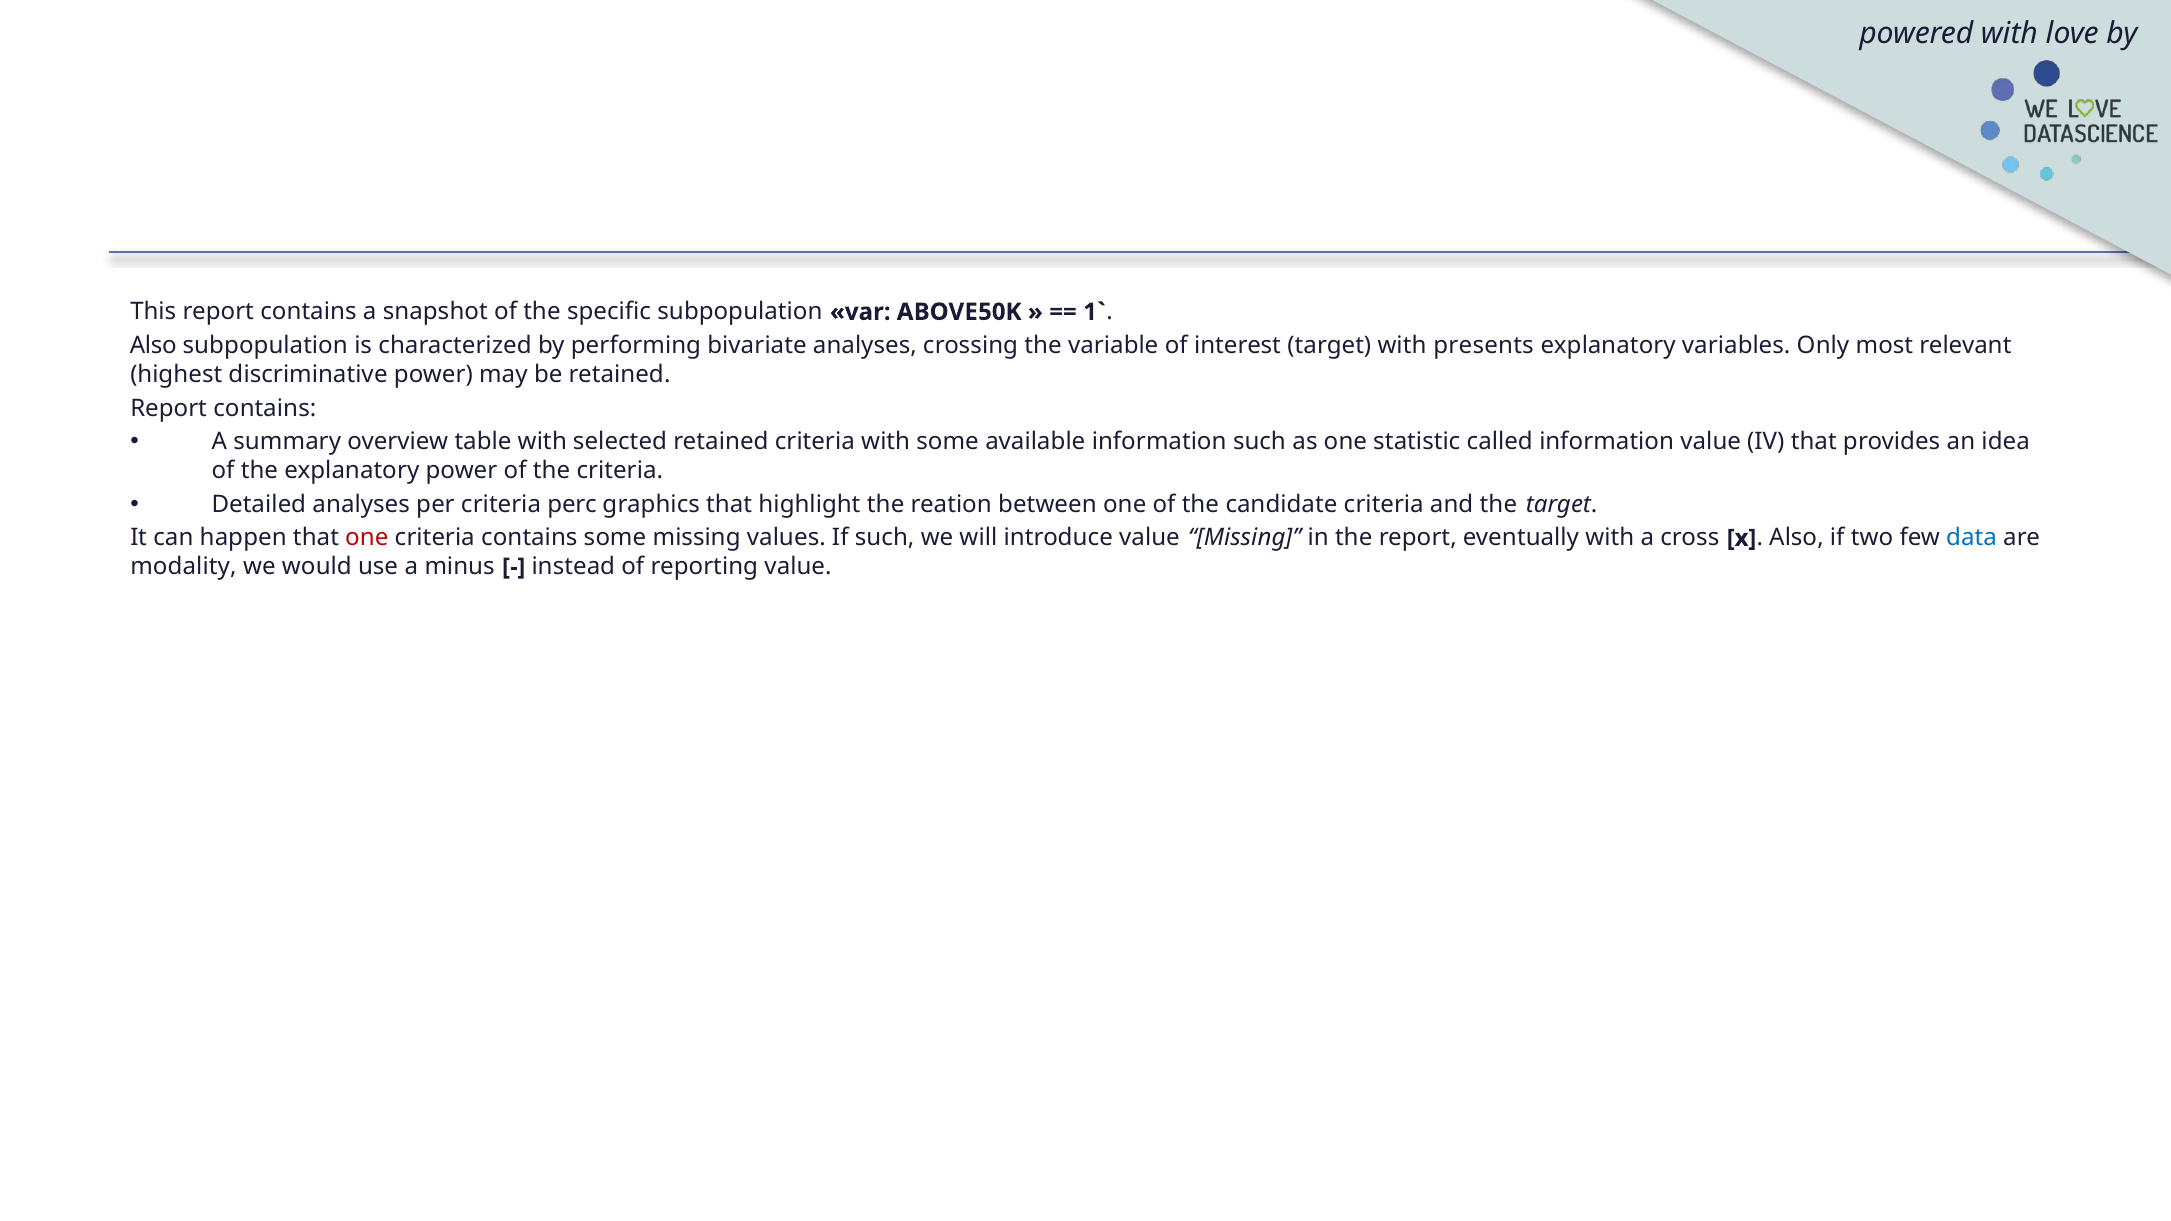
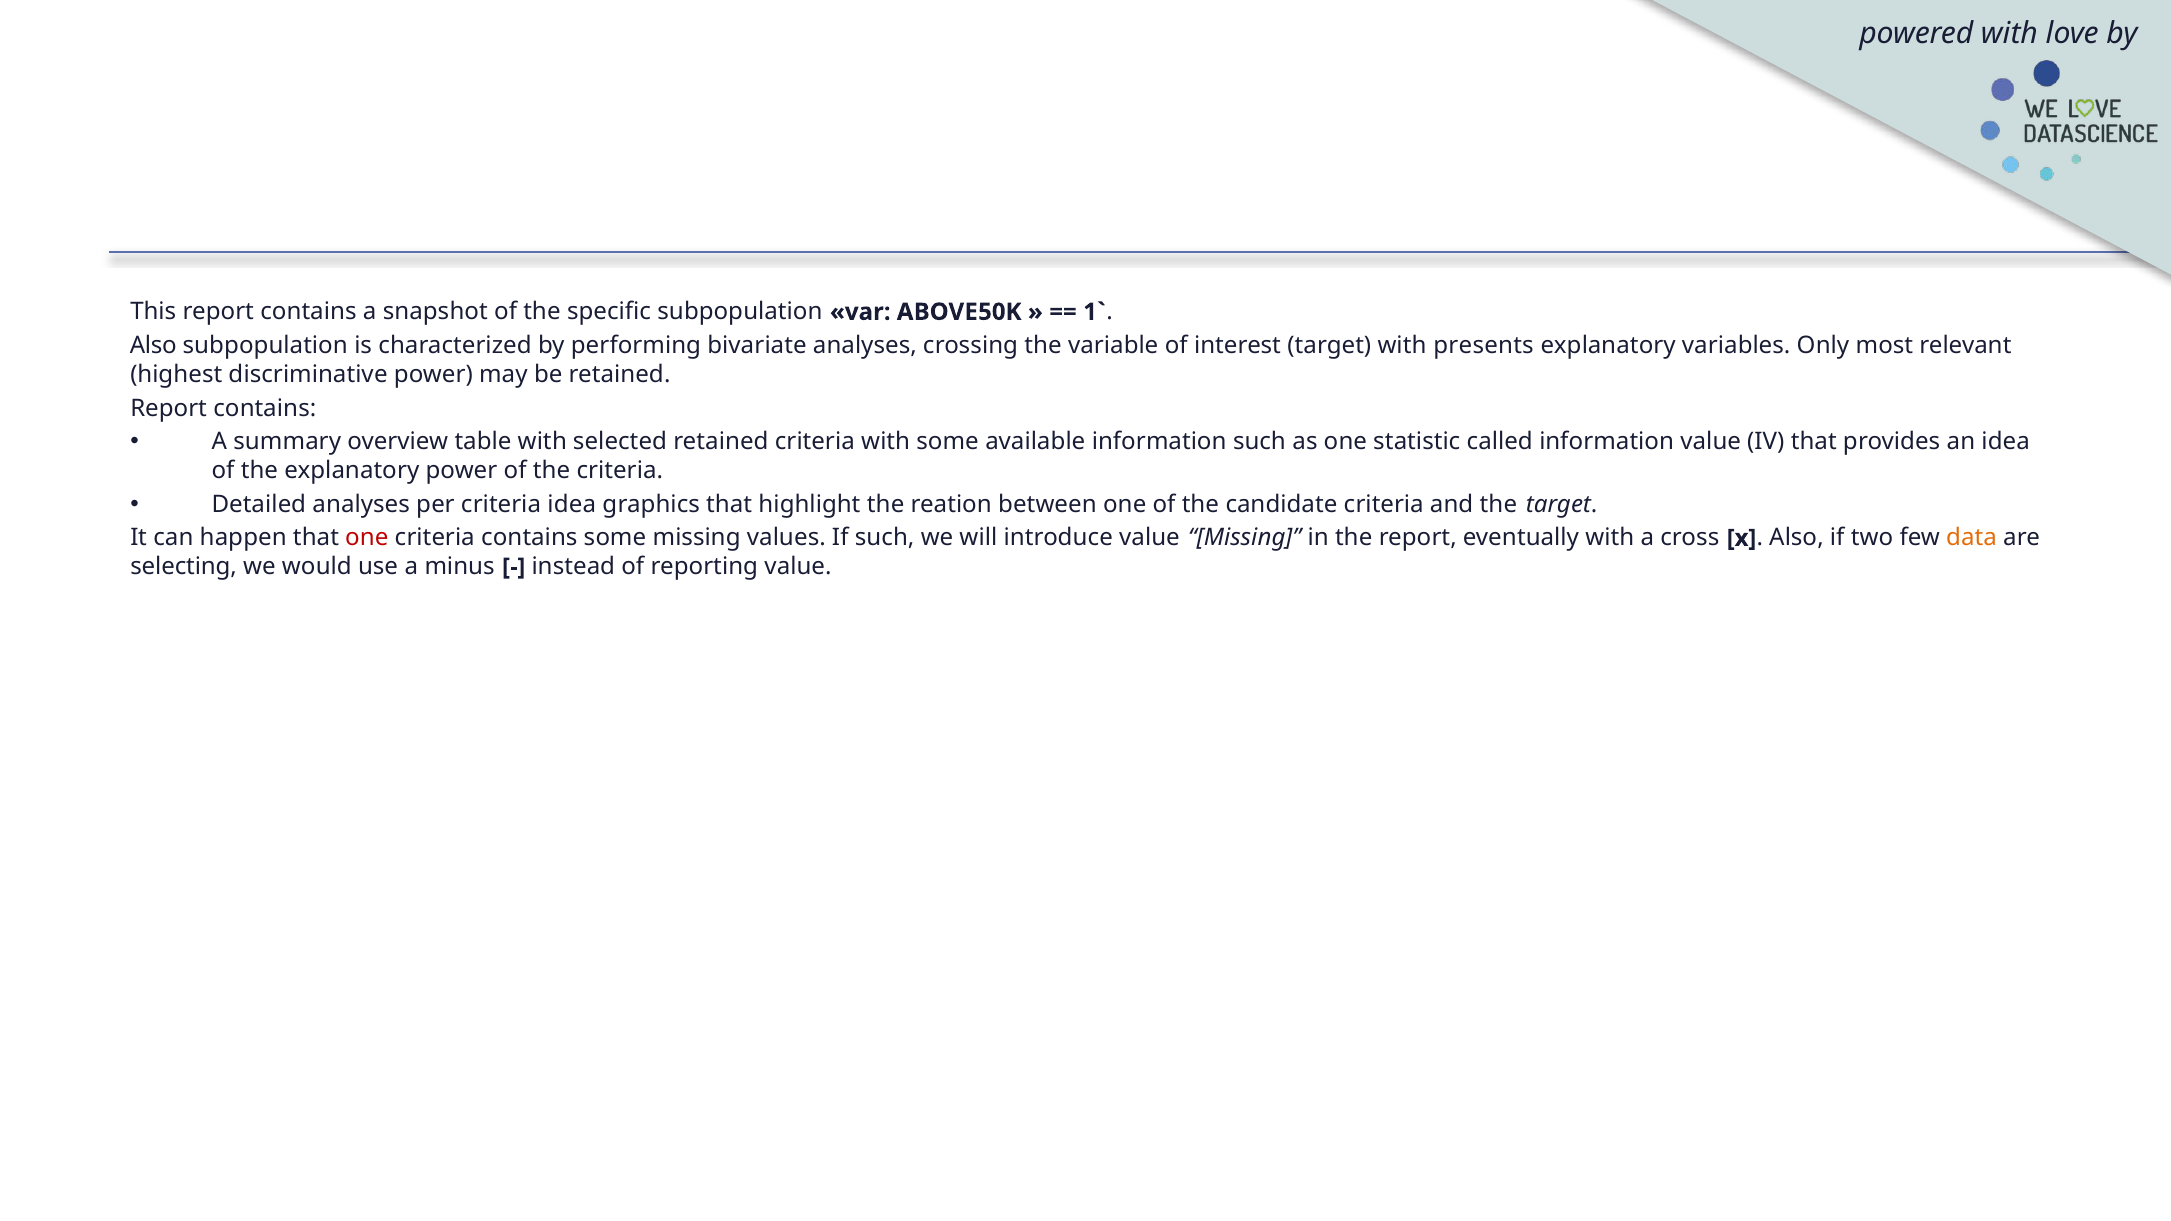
criteria perc: perc -> idea
data colour: blue -> orange
modality: modality -> selecting
